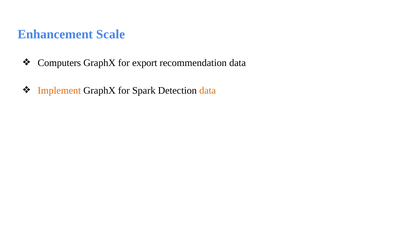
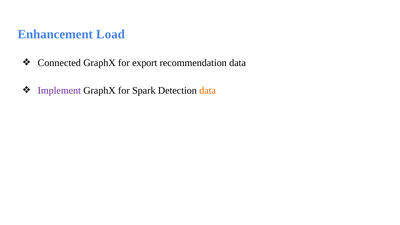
Scale: Scale -> Load
Computers: Computers -> Connected
Implement colour: orange -> purple
